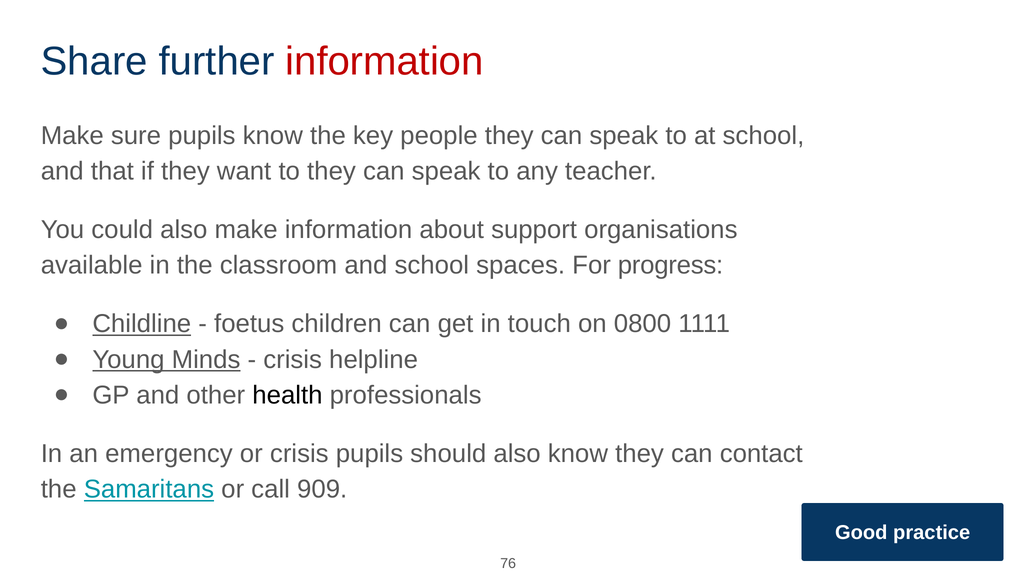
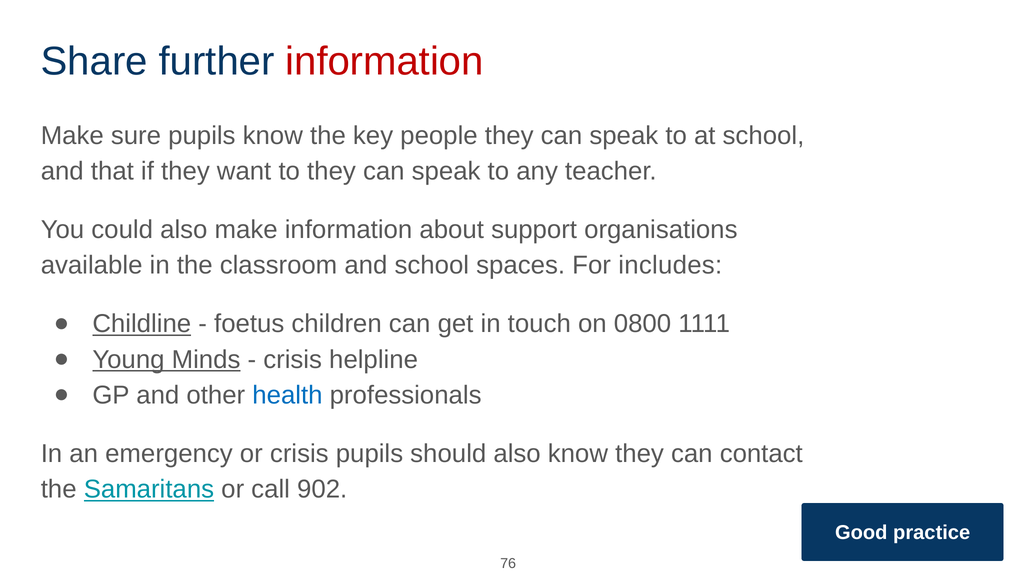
progress: progress -> includes
health colour: black -> blue
909: 909 -> 902
